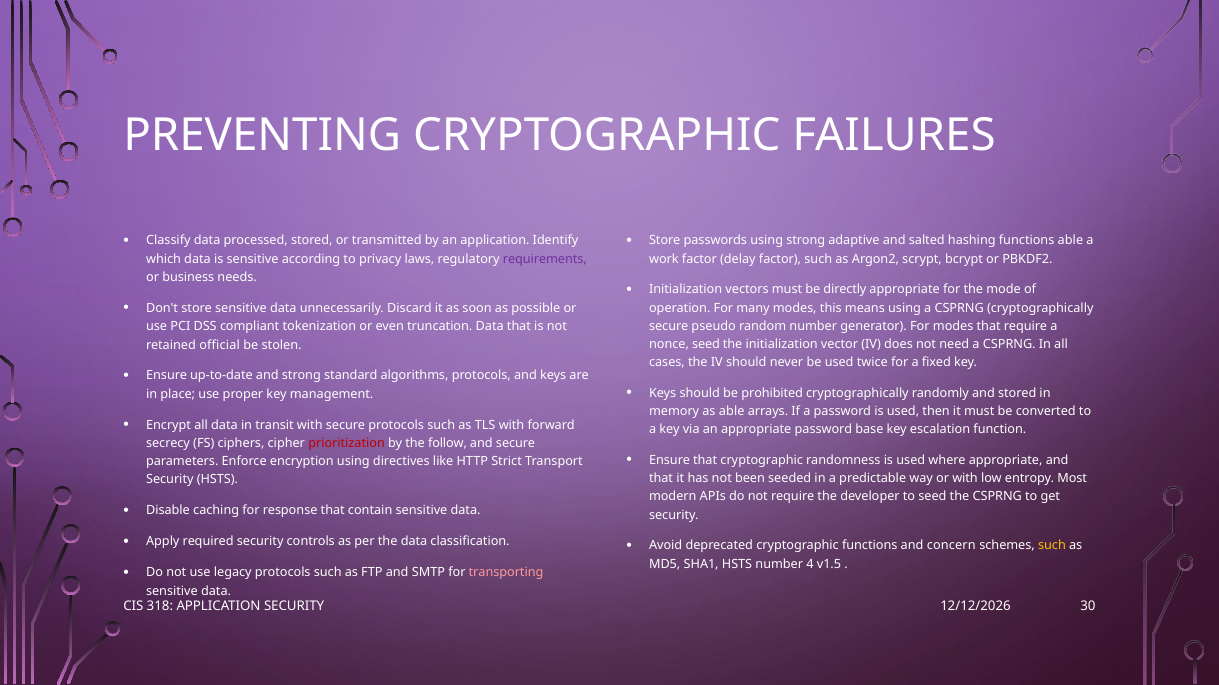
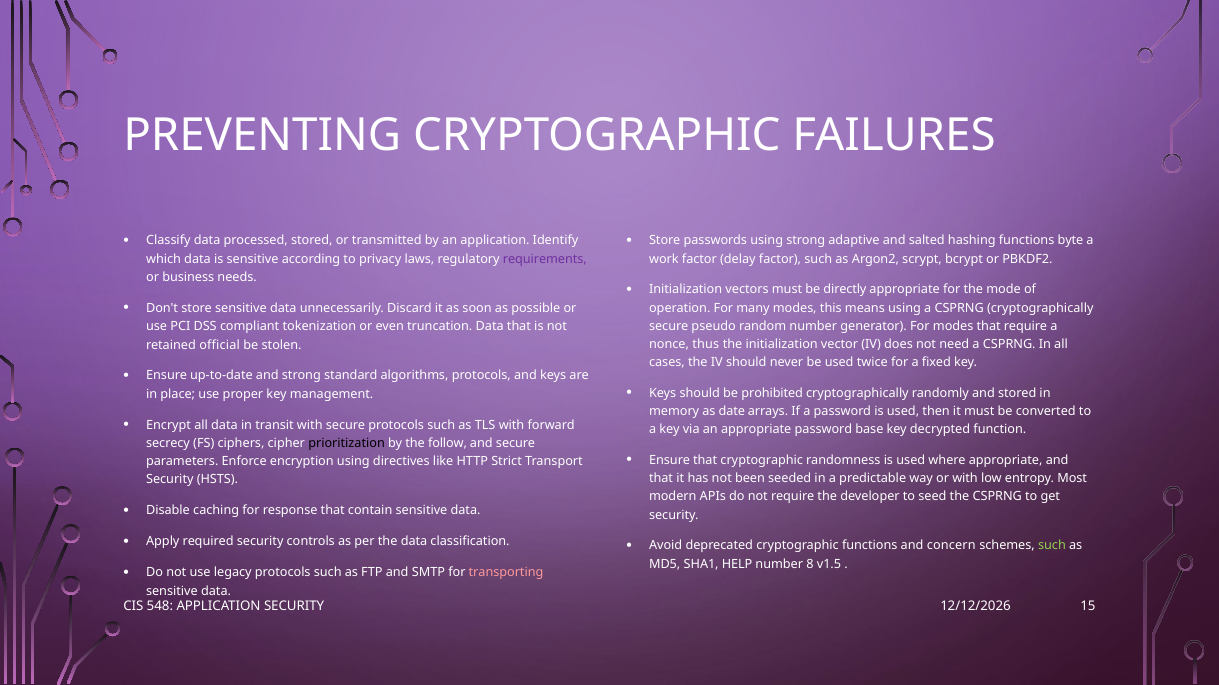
functions able: able -> byte
nonce seed: seed -> thus
as able: able -> date
escalation: escalation -> decrypted
prioritization colour: red -> black
such at (1052, 546) colour: yellow -> light green
SHA1 HSTS: HSTS -> HELP
4: 4 -> 8
318: 318 -> 548
30: 30 -> 15
